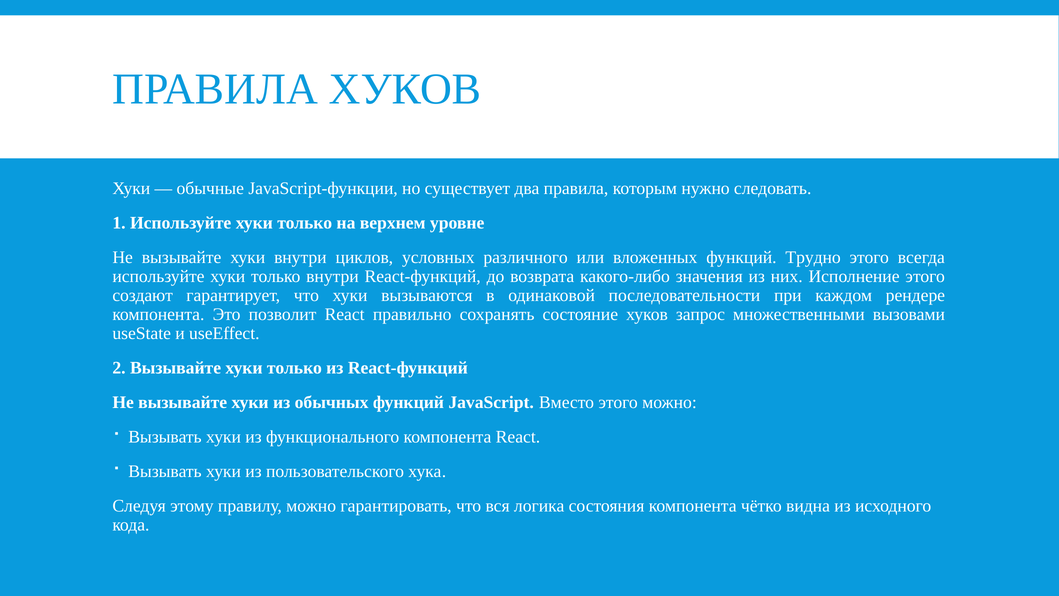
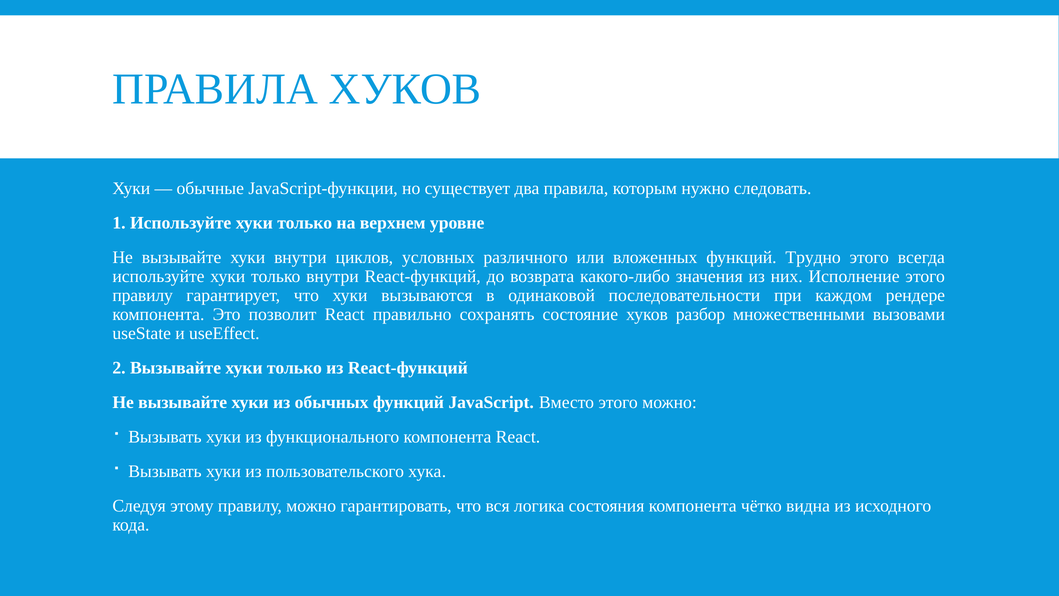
создают at (143, 295): создают -> правилу
запрос: запрос -> разбор
